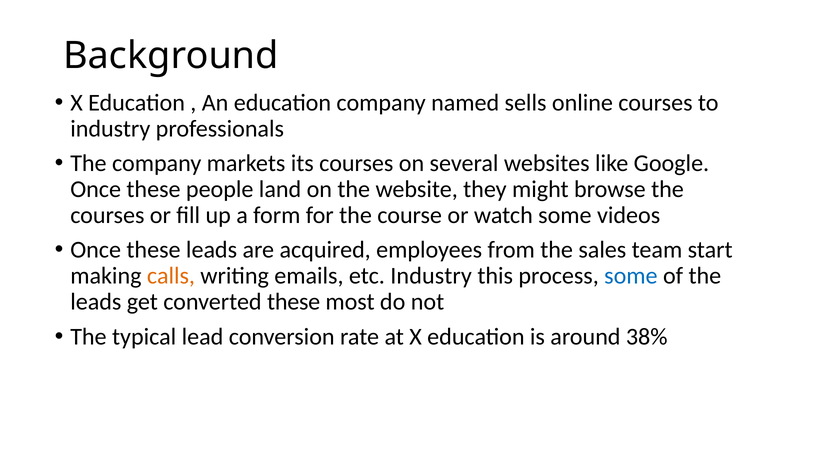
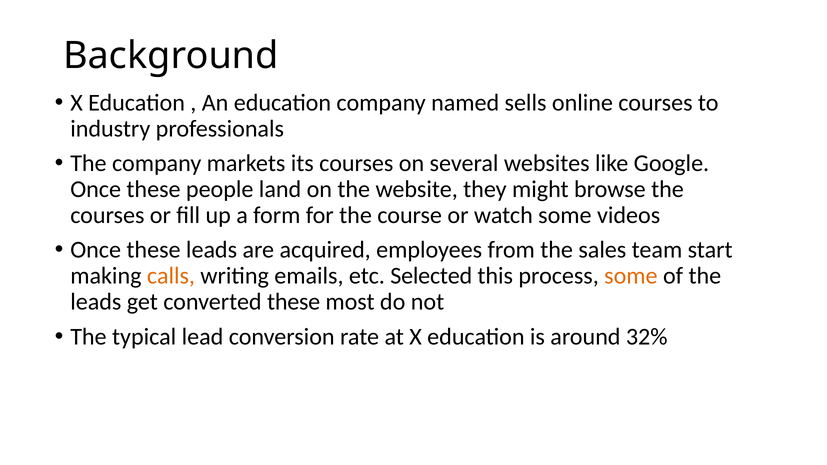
etc Industry: Industry -> Selected
some at (631, 276) colour: blue -> orange
38%: 38% -> 32%
